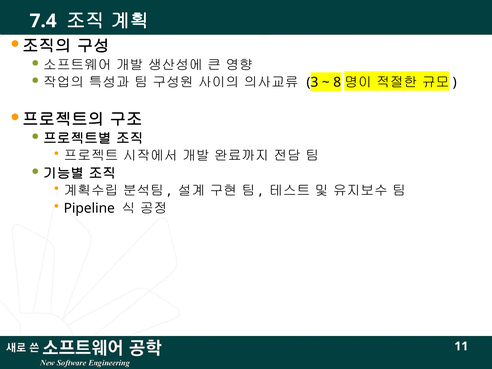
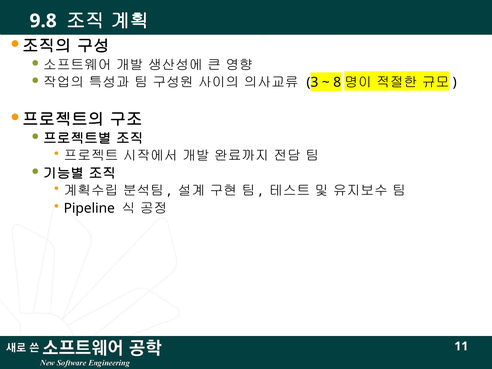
7.4: 7.4 -> 9.8
